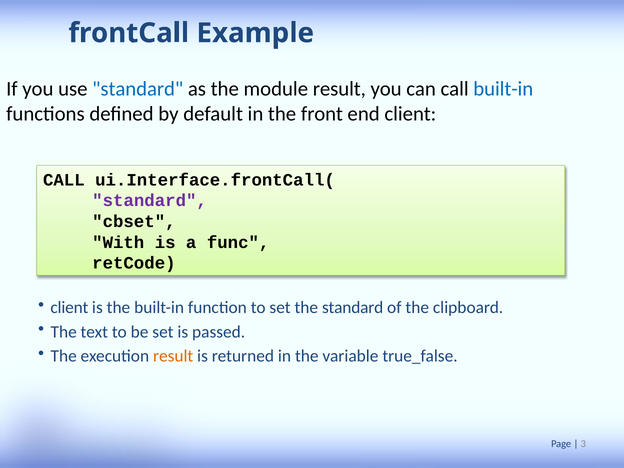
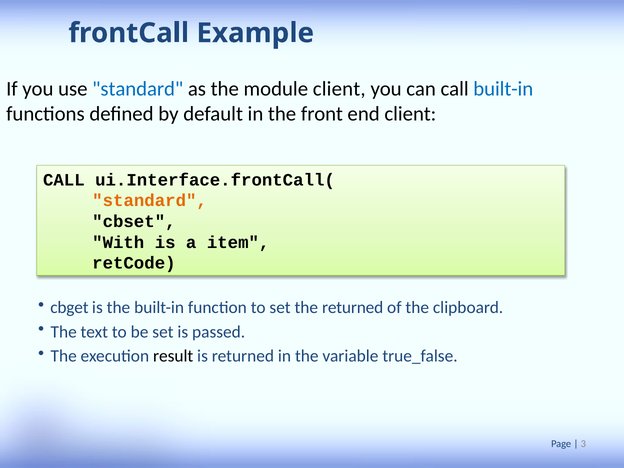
module result: result -> client
standard at (150, 201) colour: purple -> orange
func: func -> item
client at (69, 308): client -> cbget
the standard: standard -> returned
result at (173, 356) colour: orange -> black
